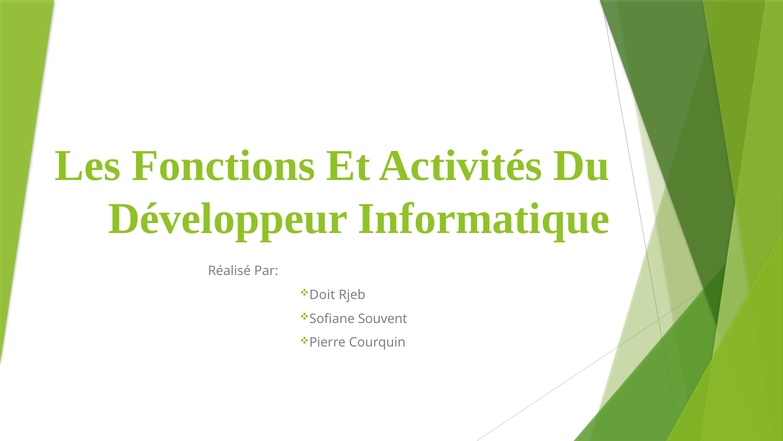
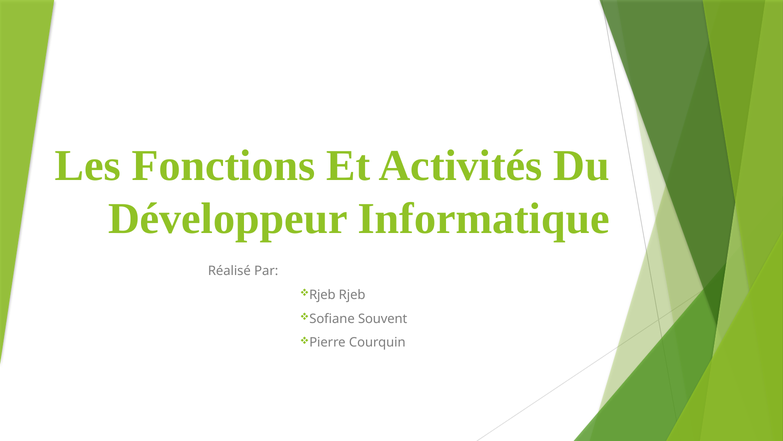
Doit at (322, 295): Doit -> Rjeb
